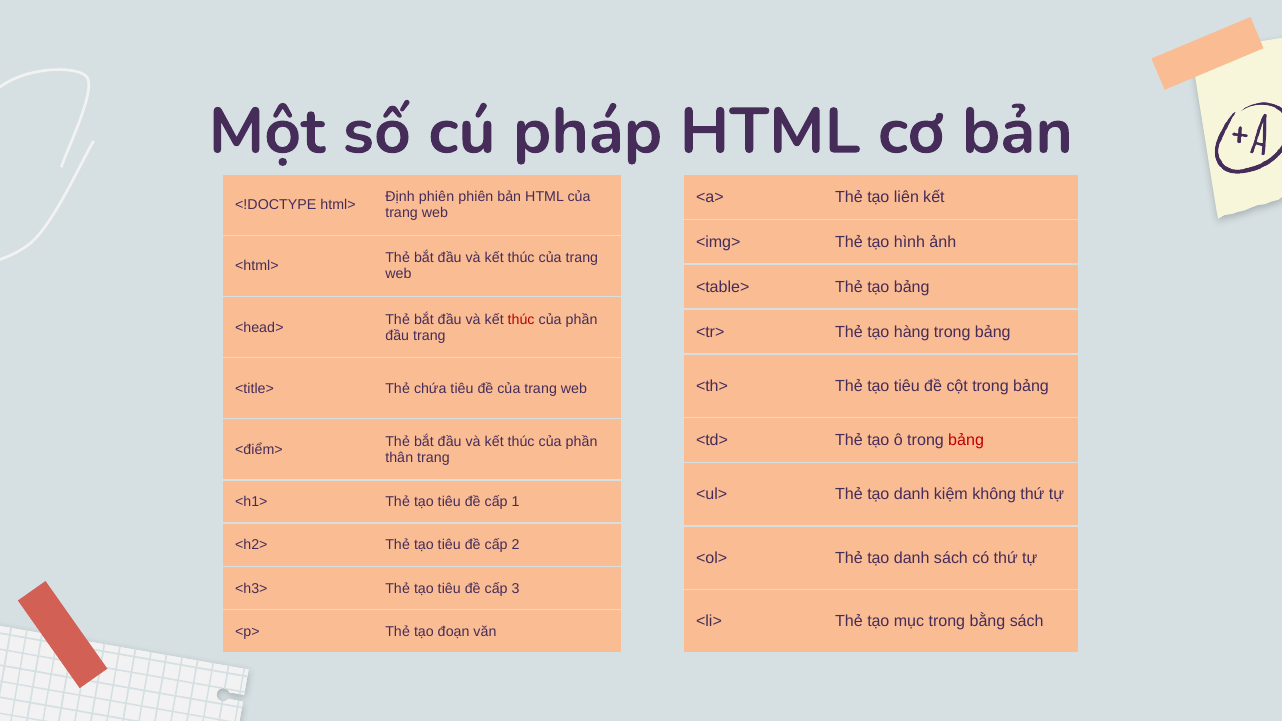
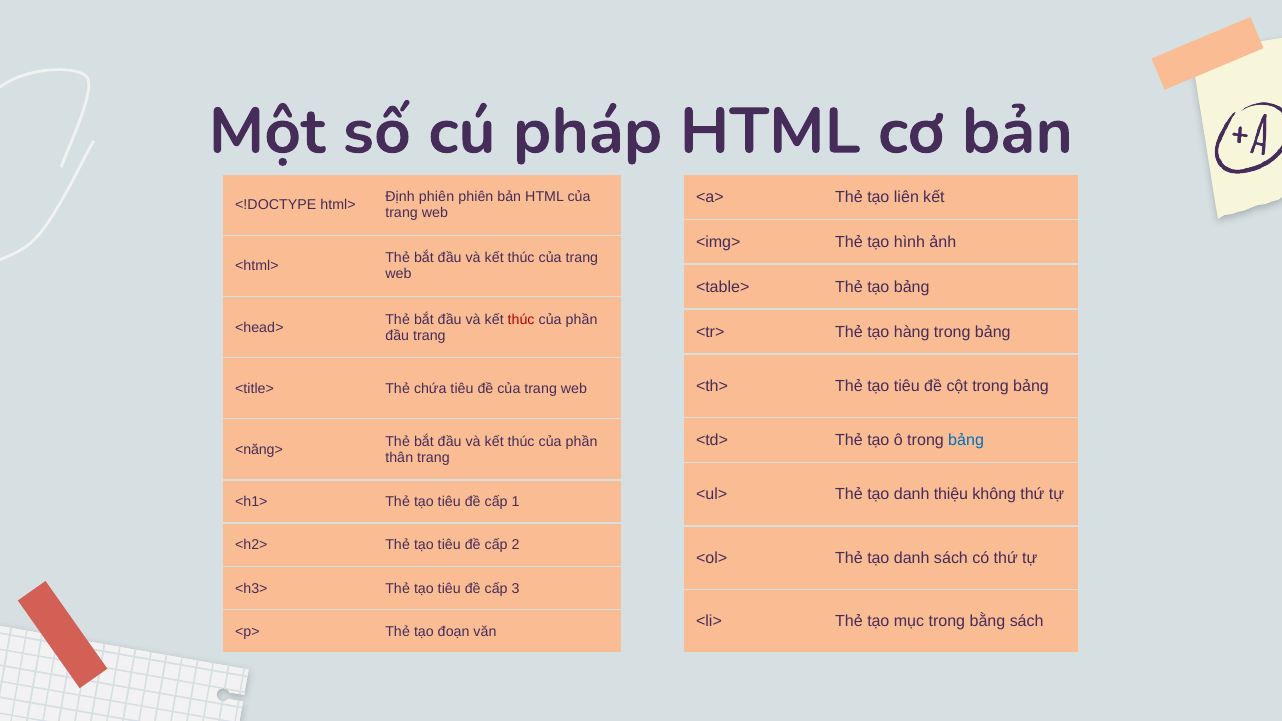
bảng at (966, 440) colour: red -> blue
<điểm>: <điểm> -> <năng>
kiệm: kiệm -> thiệu
